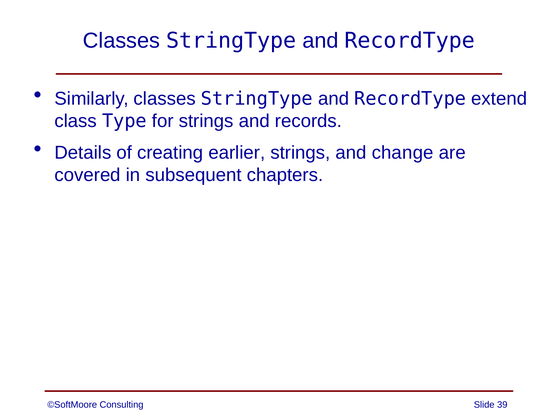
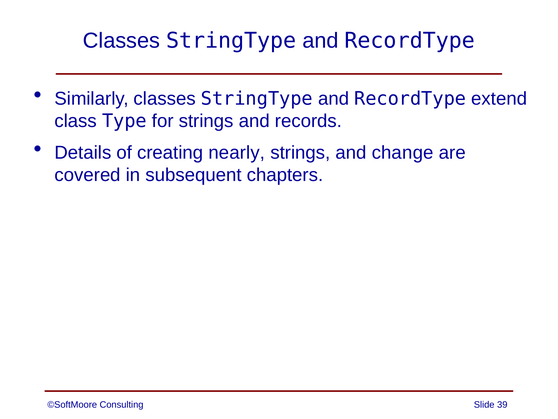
earlier: earlier -> nearly
